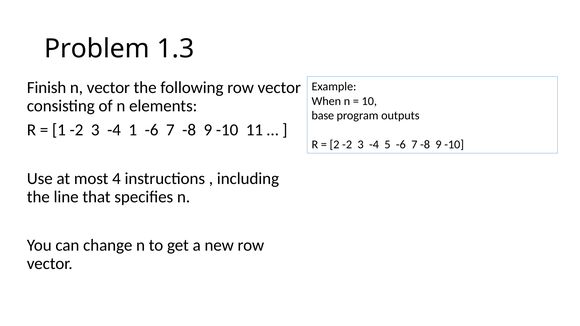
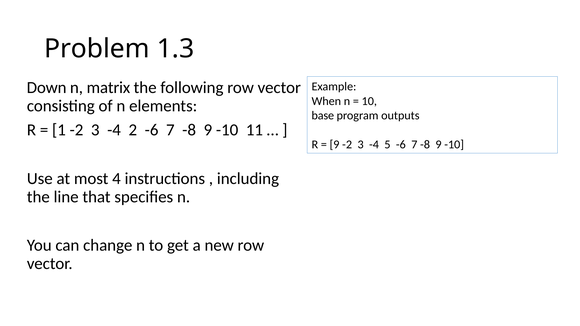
Finish: Finish -> Down
n vector: vector -> matrix
-4 1: 1 -> 2
2 at (335, 145): 2 -> 9
